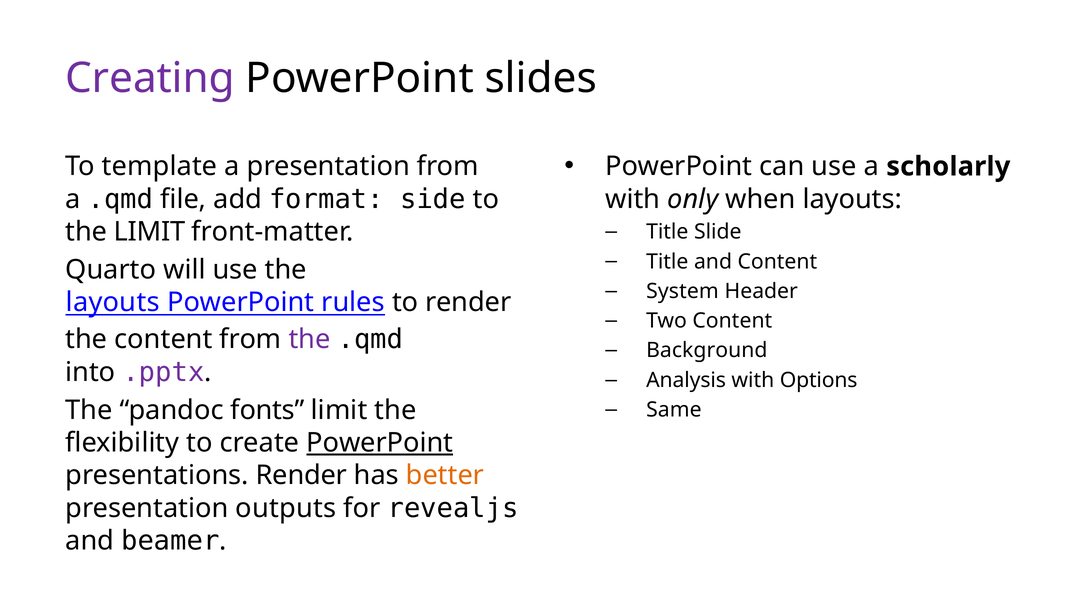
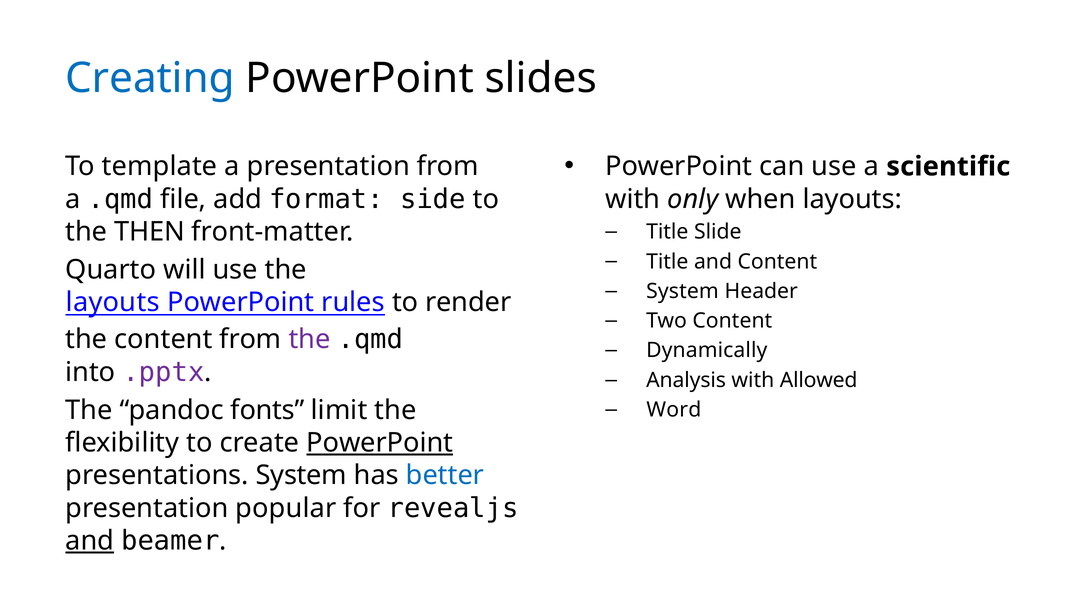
Creating colour: purple -> blue
scholarly: scholarly -> scientific
the LIMIT: LIMIT -> THEN
Background: Background -> Dynamically
Options: Options -> Allowed
Same: Same -> Word
presentations Render: Render -> System
better colour: orange -> blue
outputs: outputs -> popular
and at (90, 541) underline: none -> present
